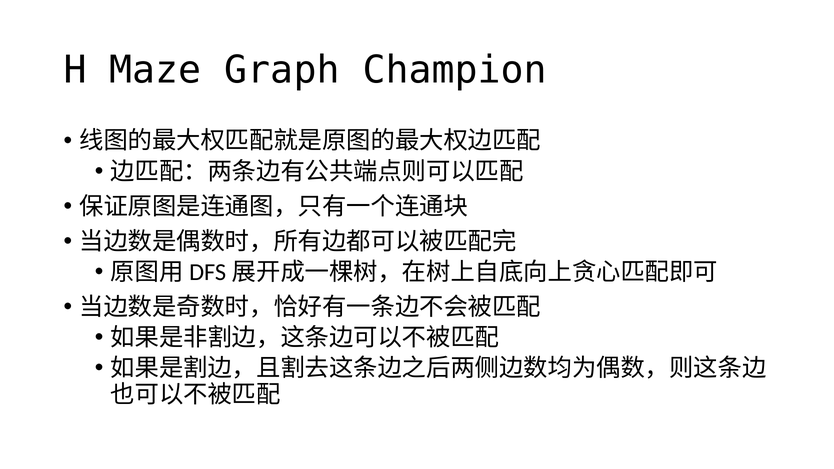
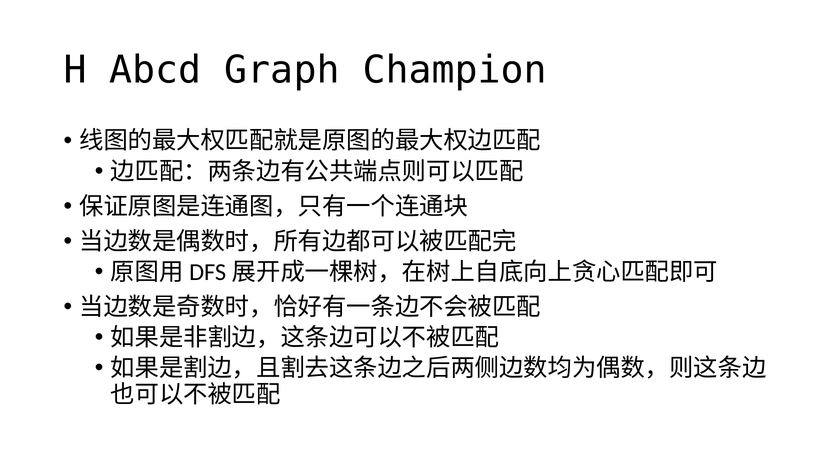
Maze: Maze -> Abcd
